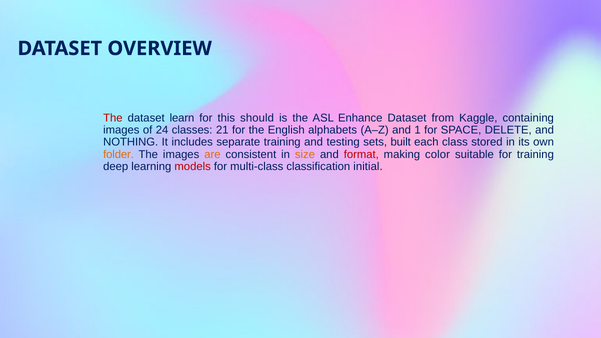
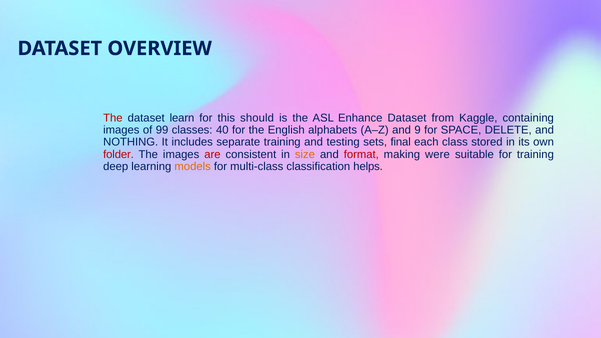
24: 24 -> 99
21: 21 -> 40
1: 1 -> 9
built: built -> final
folder colour: orange -> red
are colour: orange -> red
color: color -> were
models colour: red -> orange
initial: initial -> helps
